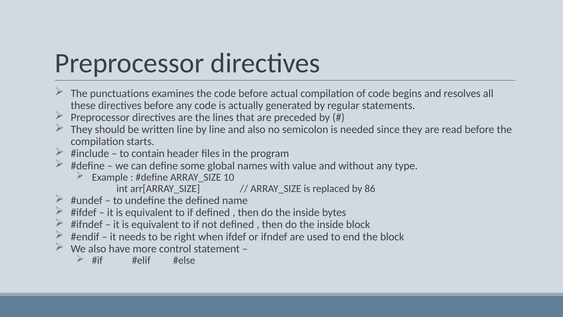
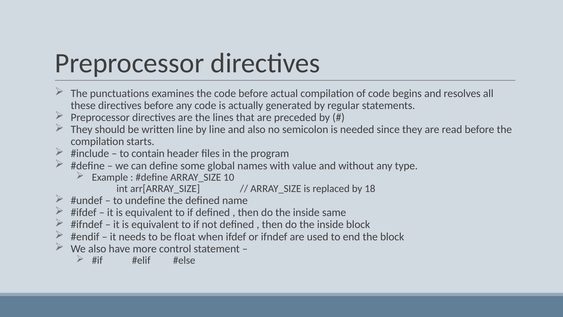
86: 86 -> 18
bytes: bytes -> same
right: right -> float
